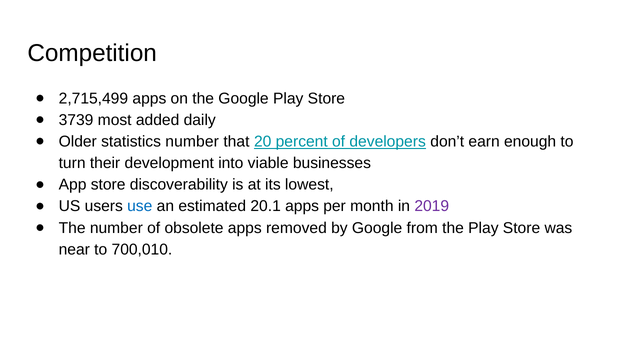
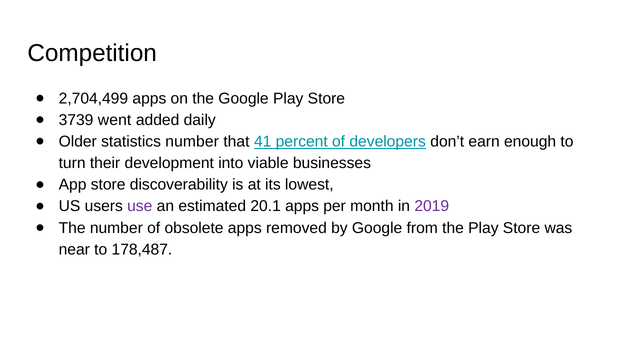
2,715,499: 2,715,499 -> 2,704,499
most: most -> went
20: 20 -> 41
use colour: blue -> purple
700,010: 700,010 -> 178,487
